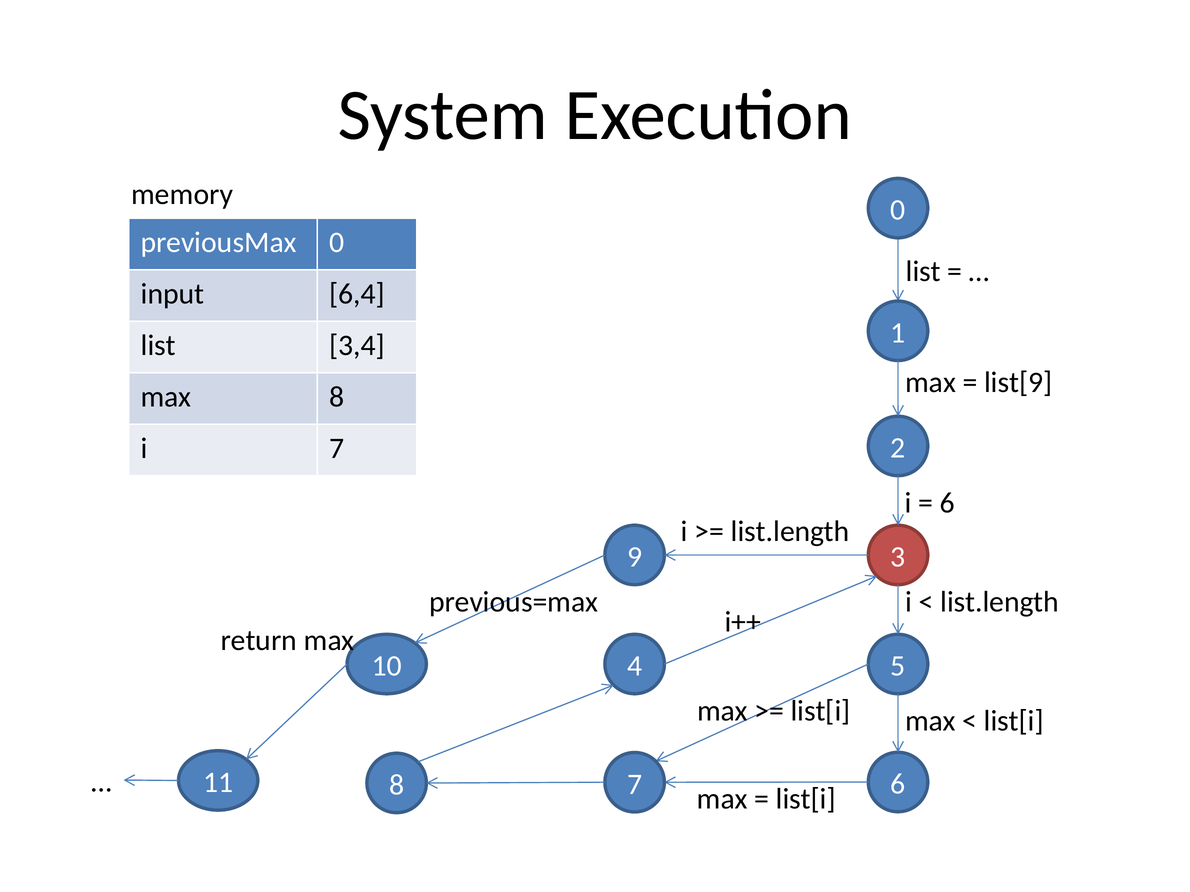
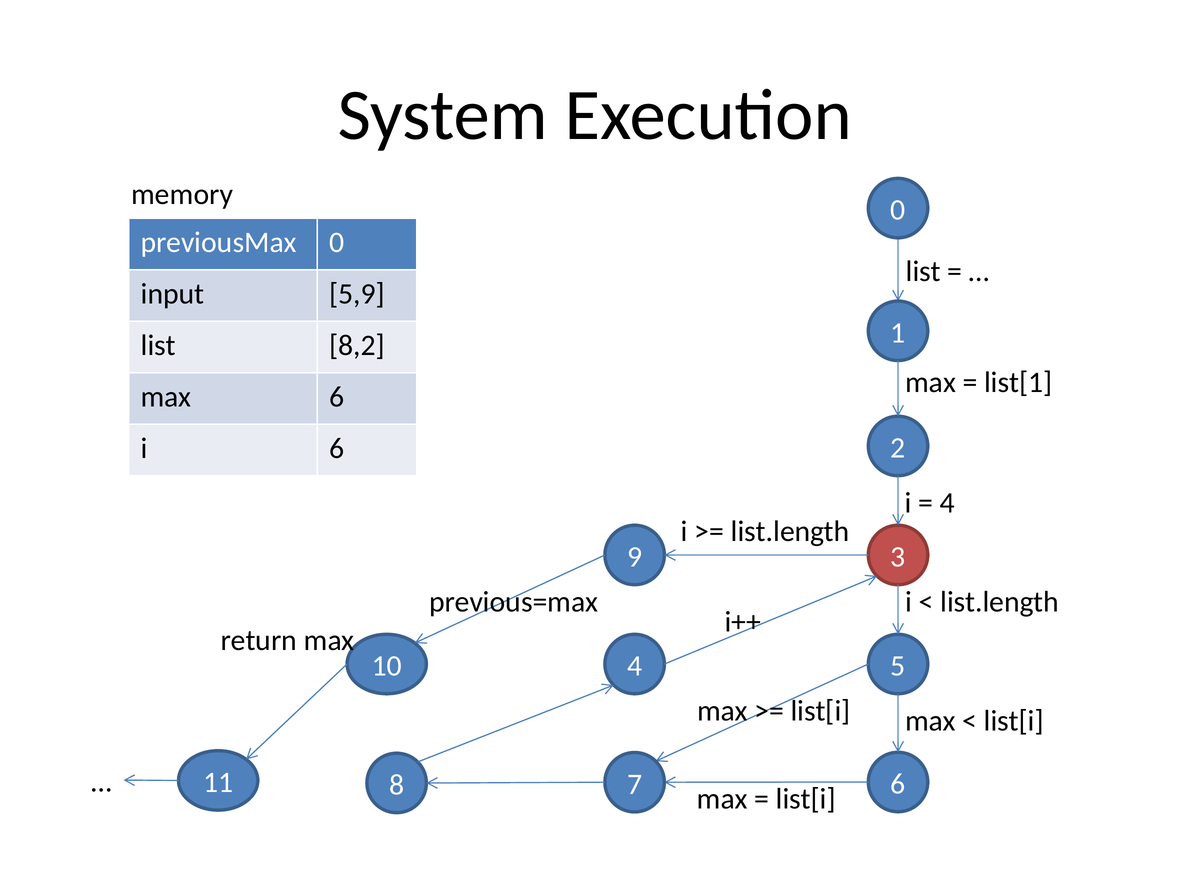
6,4: 6,4 -> 5,9
3,4: 3,4 -> 8,2
list[9: list[9 -> list[1
max 8: 8 -> 6
i 7: 7 -> 6
6 at (947, 503): 6 -> 4
